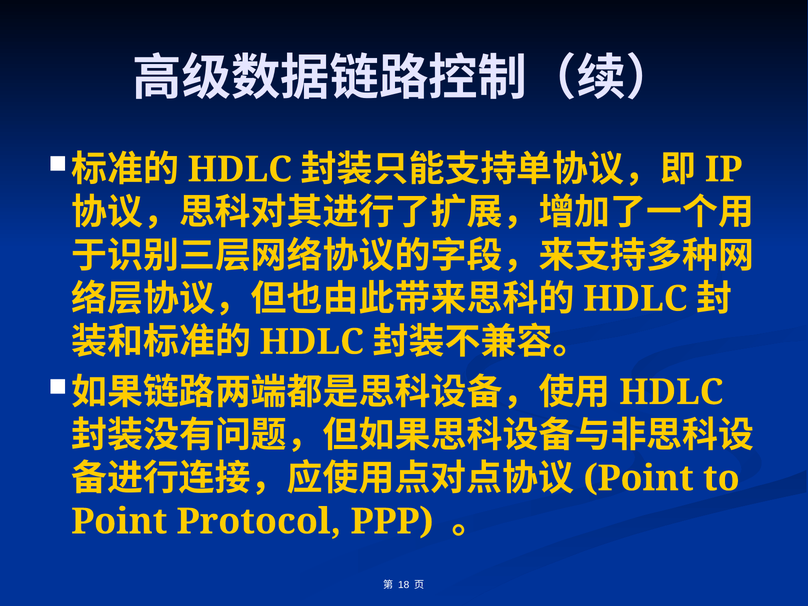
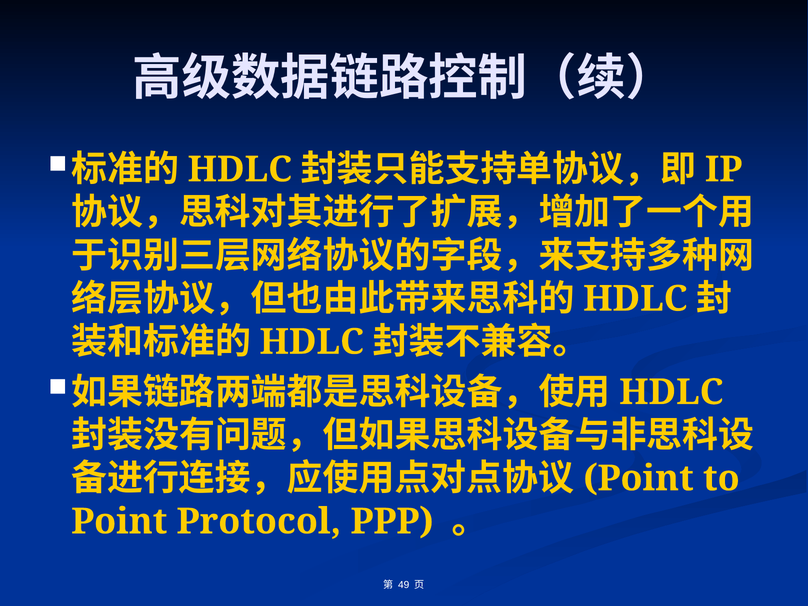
18: 18 -> 49
